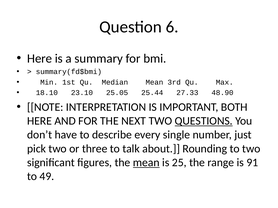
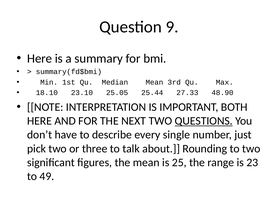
6: 6 -> 9
mean at (146, 163) underline: present -> none
91: 91 -> 23
